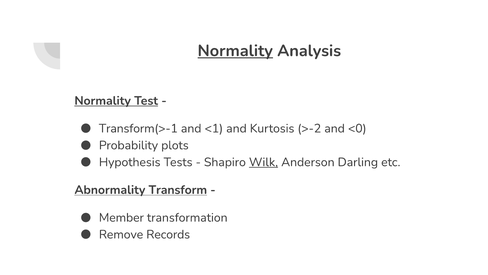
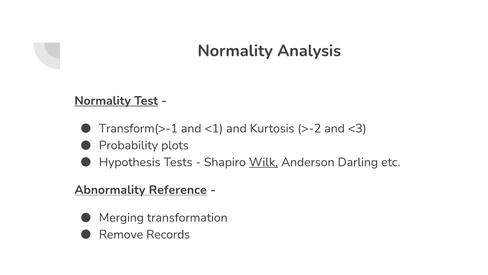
Normality at (235, 51) underline: present -> none
<0: <0 -> <3
Transform: Transform -> Reference
Member: Member -> Merging
